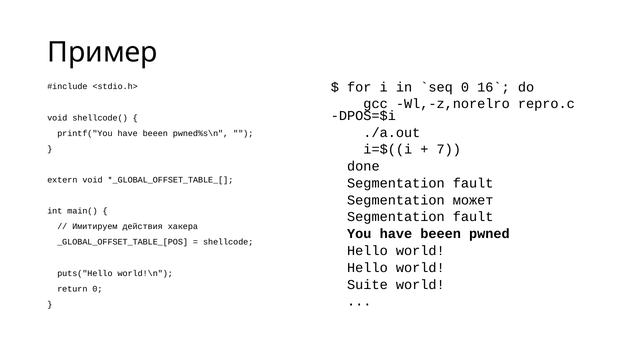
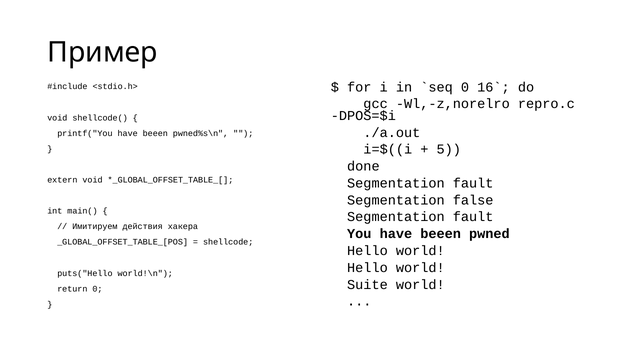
7: 7 -> 5
может: может -> false
